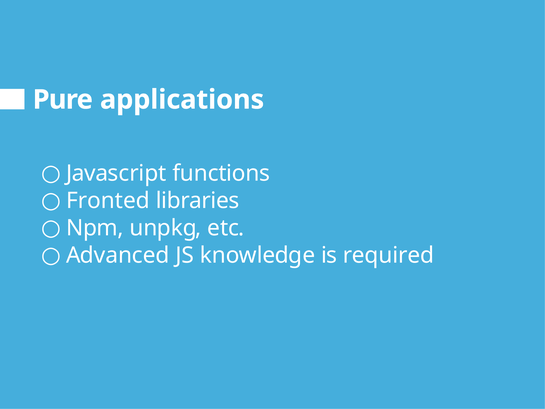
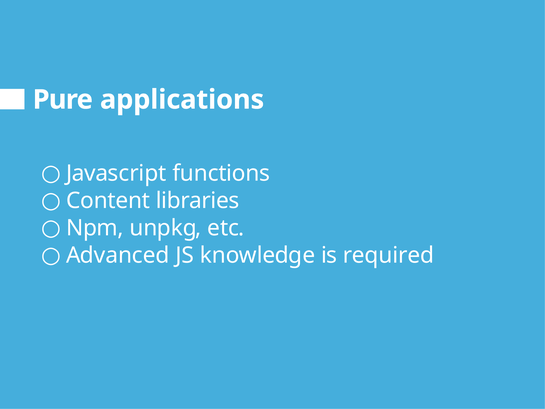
Fronted: Fronted -> Content
